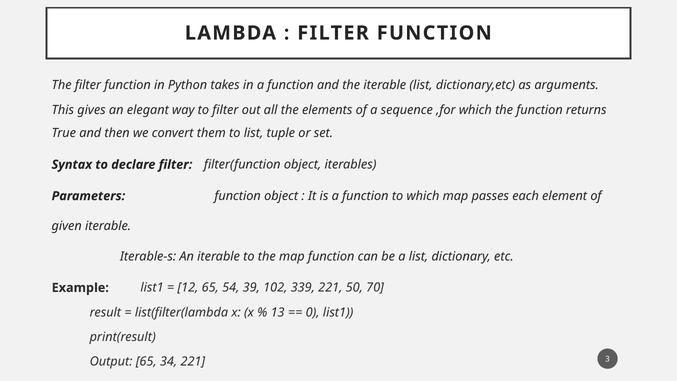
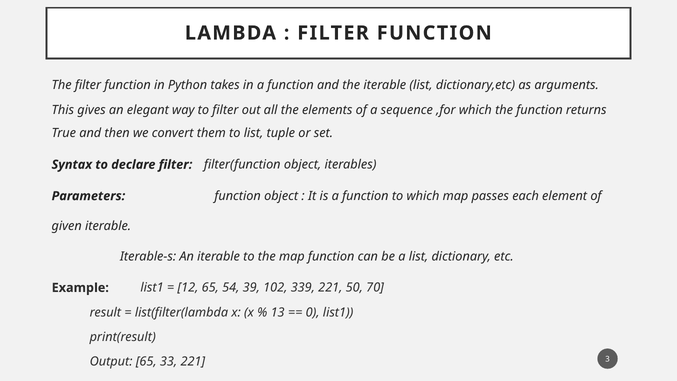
34: 34 -> 33
